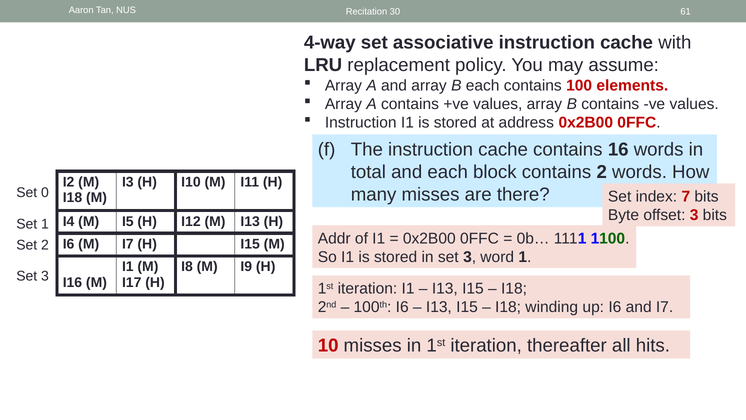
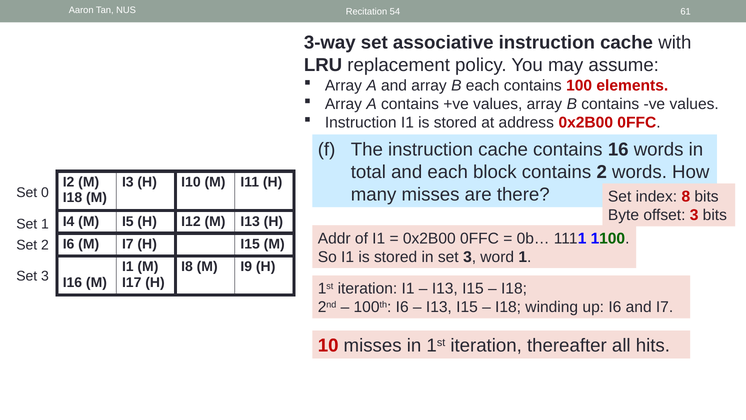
30: 30 -> 54
4-way: 4-way -> 3-way
7: 7 -> 8
